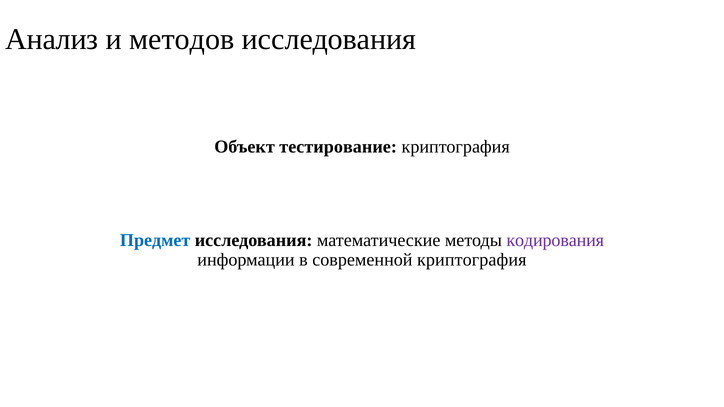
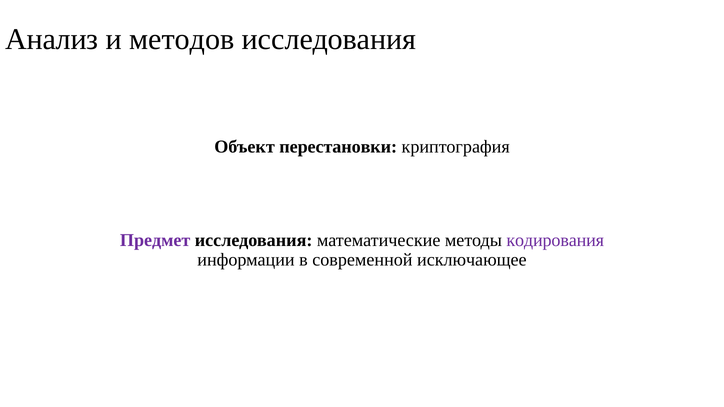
тестирование: тестирование -> перестановки
Предмет colour: blue -> purple
современной криптография: криптография -> исключающее
